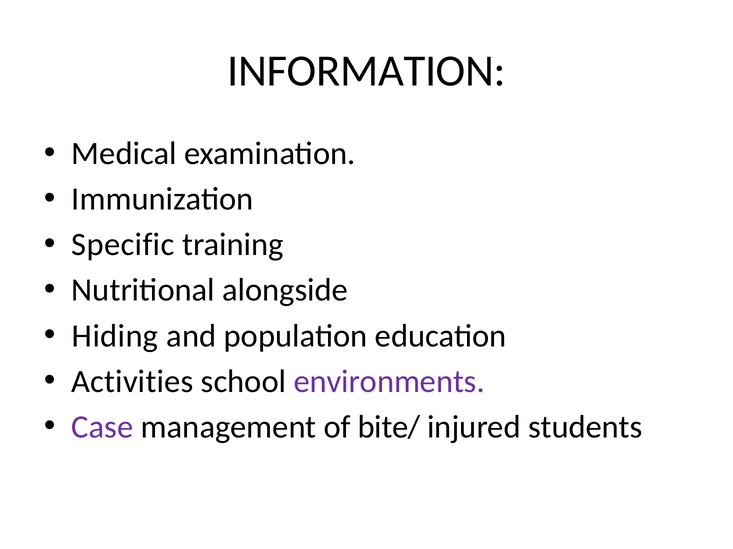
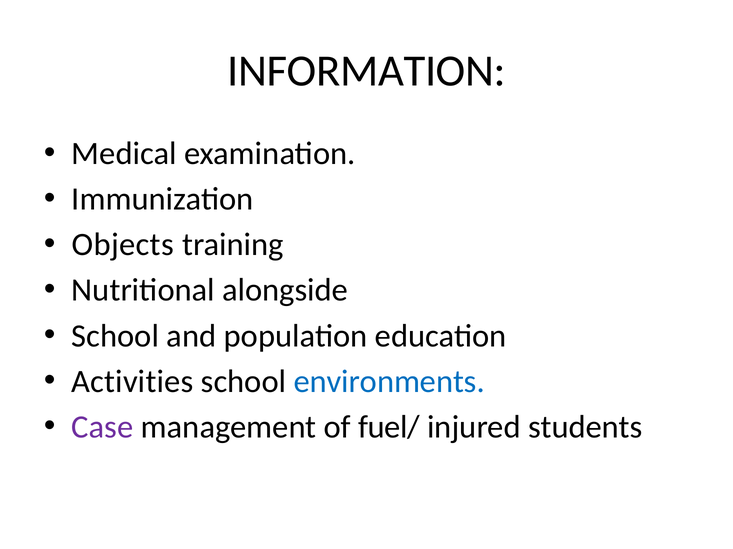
Specific: Specific -> Objects
Hiding at (115, 336): Hiding -> School
environments colour: purple -> blue
bite/: bite/ -> fuel/
